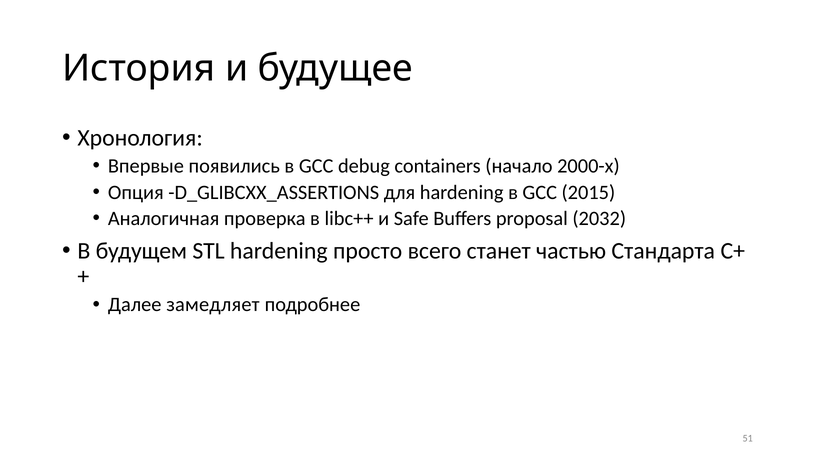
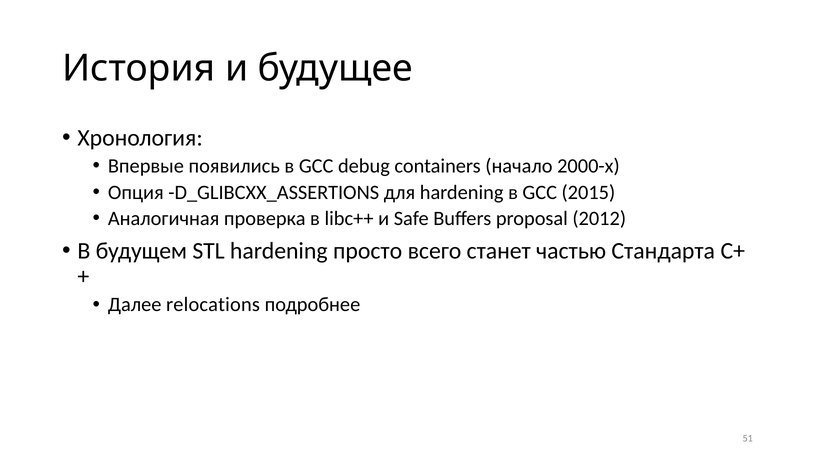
2032: 2032 -> 2012
замедляет: замедляет -> relocations
